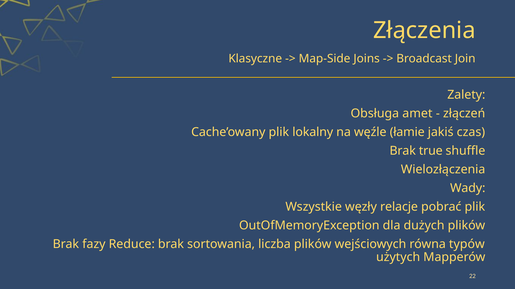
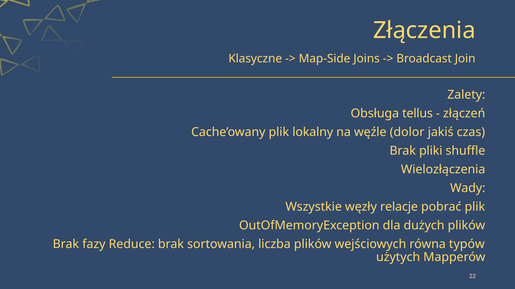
amet: amet -> tellus
łamie: łamie -> dolor
true: true -> pliki
